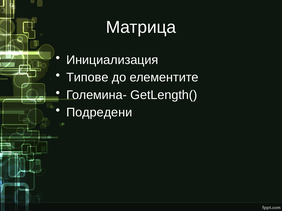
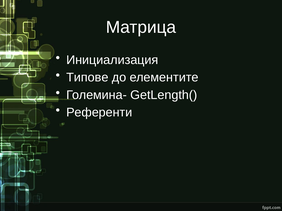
Подредени: Подредени -> Референти
